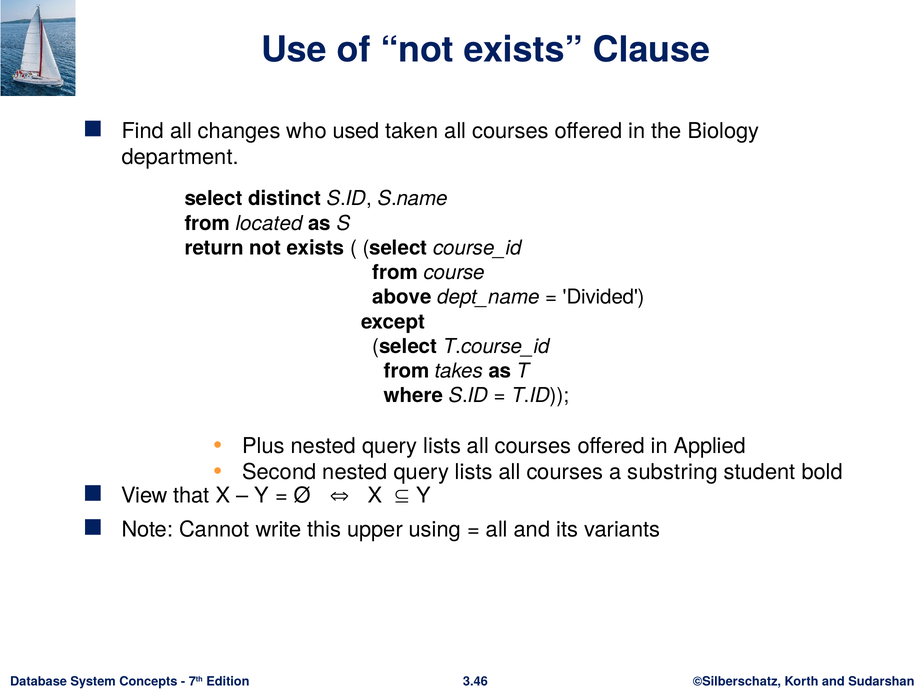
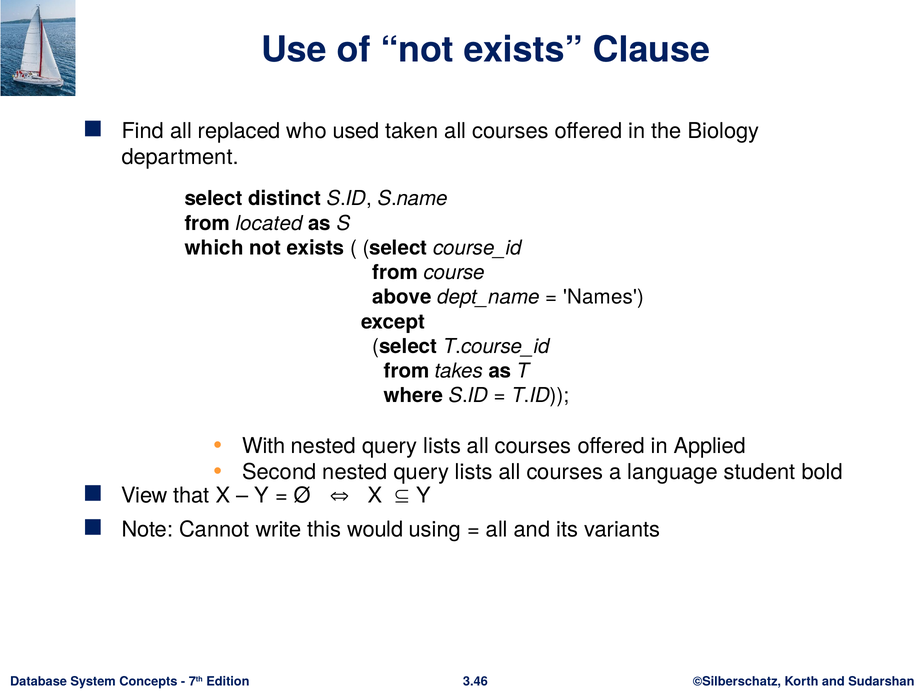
changes: changes -> replaced
return: return -> which
Divided: Divided -> Names
Plus: Plus -> With
substring: substring -> language
upper: upper -> would
